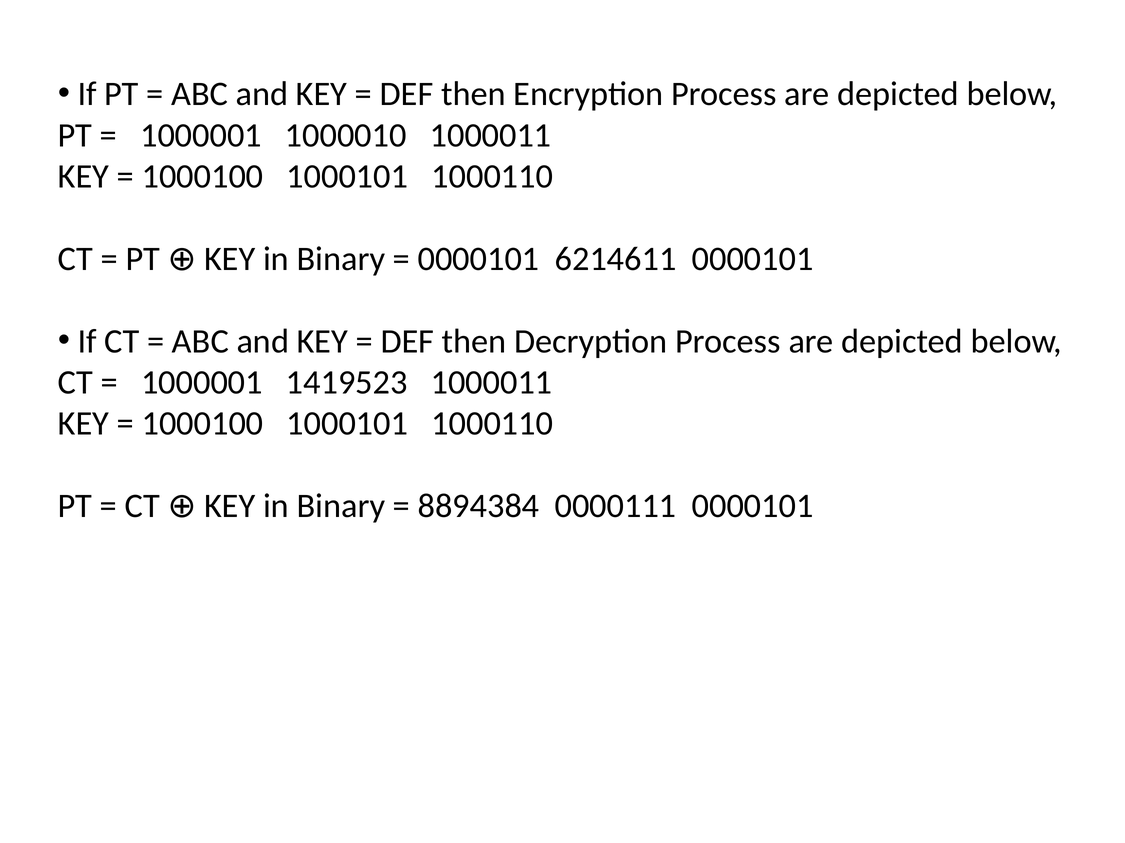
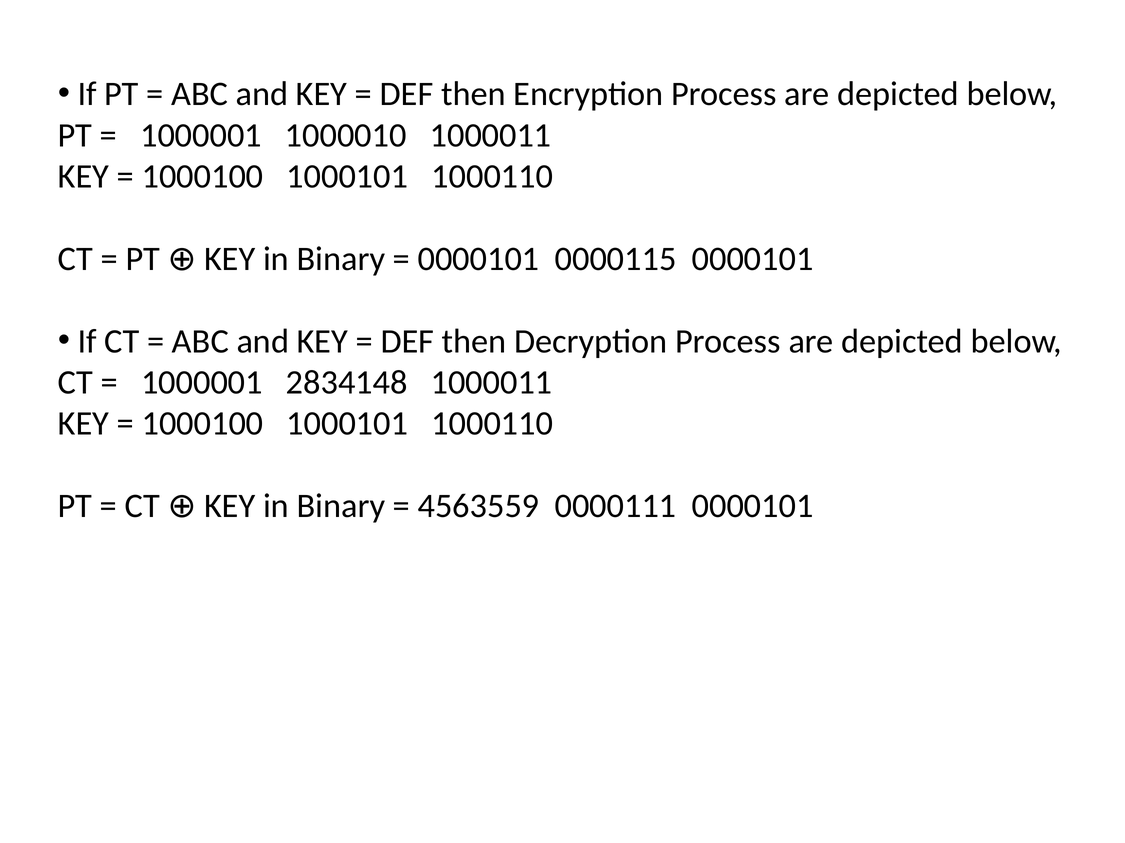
6214611: 6214611 -> 0000115
1419523: 1419523 -> 2834148
8894384: 8894384 -> 4563559
